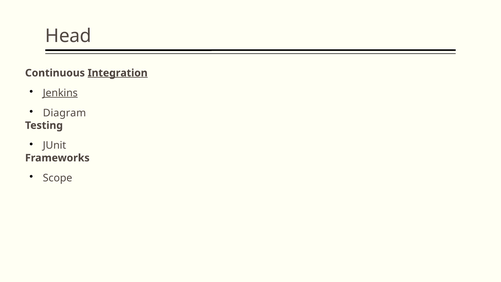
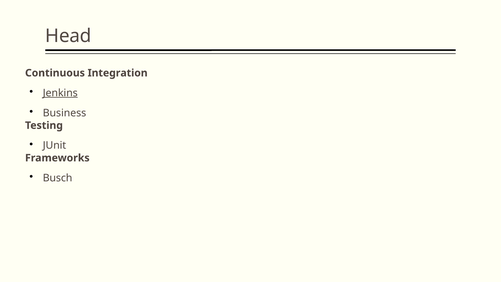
Integration underline: present -> none
Diagram: Diagram -> Business
Scope: Scope -> Busch
